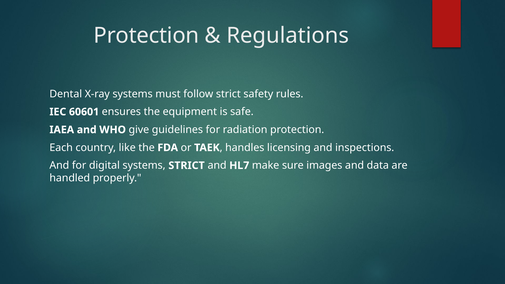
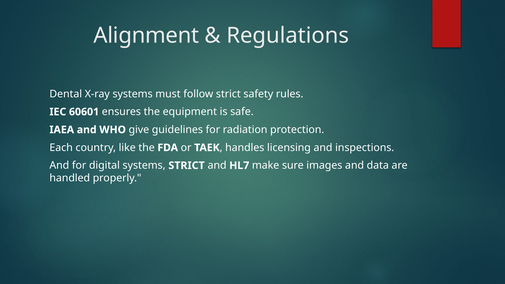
Protection at (146, 35): Protection -> Alignment
